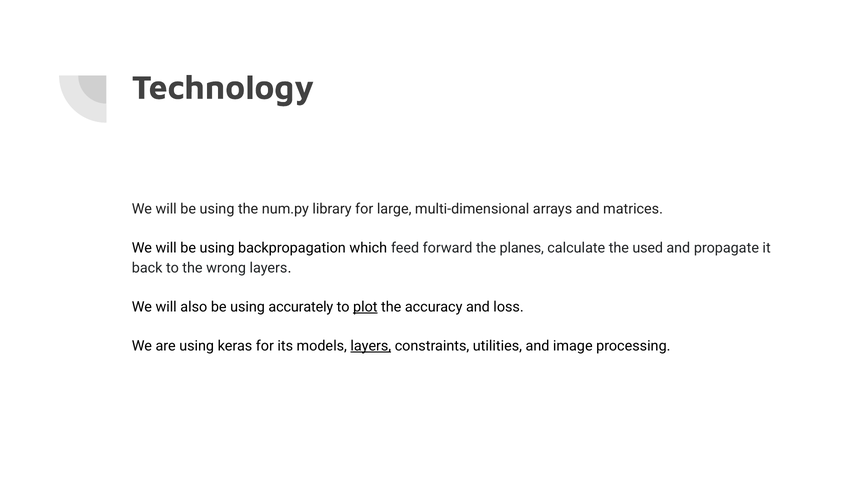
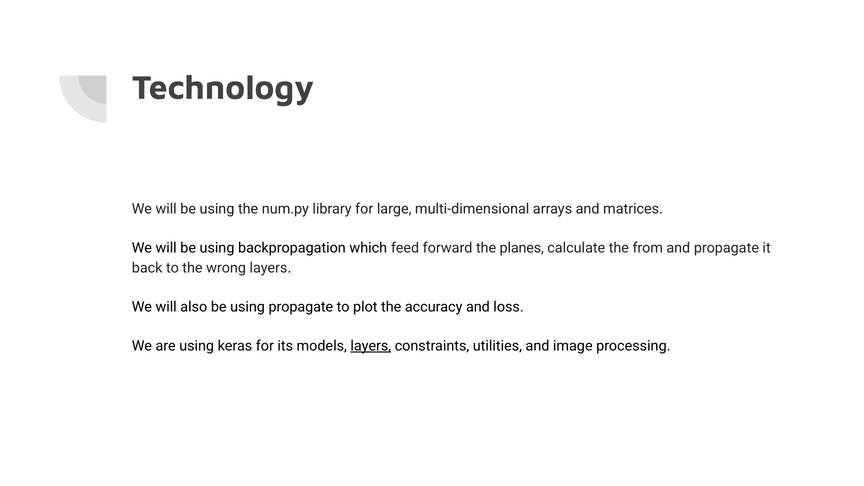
used: used -> from
using accurately: accurately -> propagate
plot underline: present -> none
